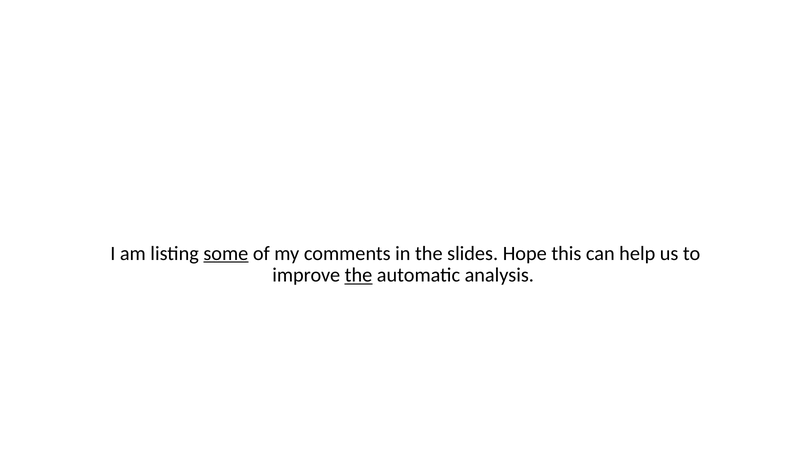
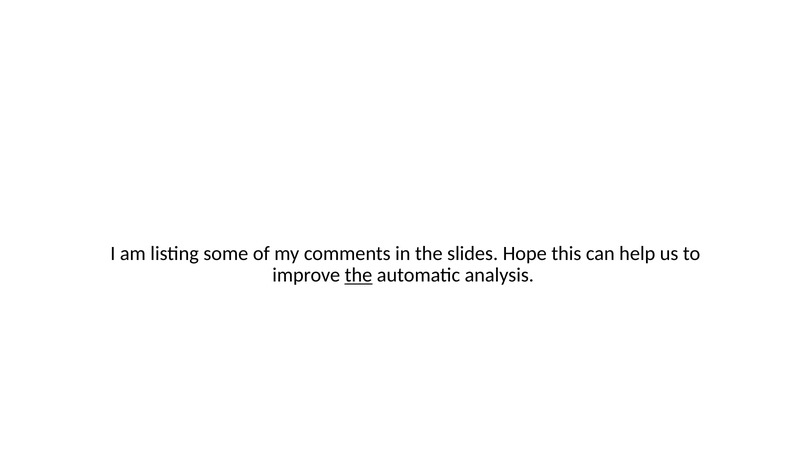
some underline: present -> none
